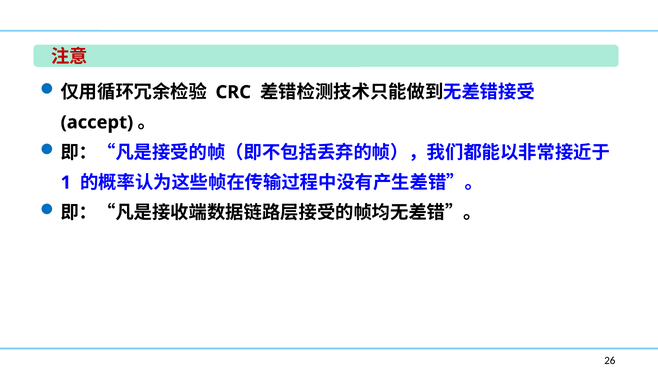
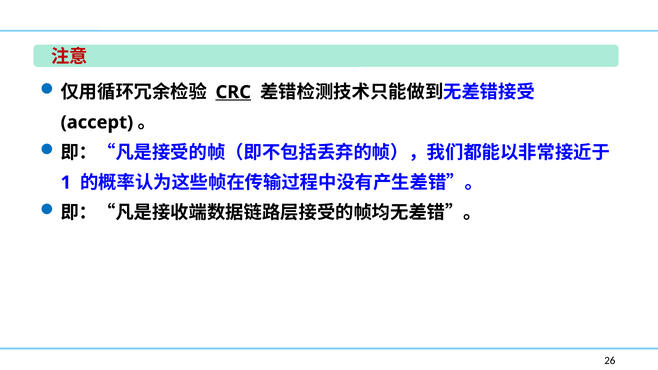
CRC underline: none -> present
